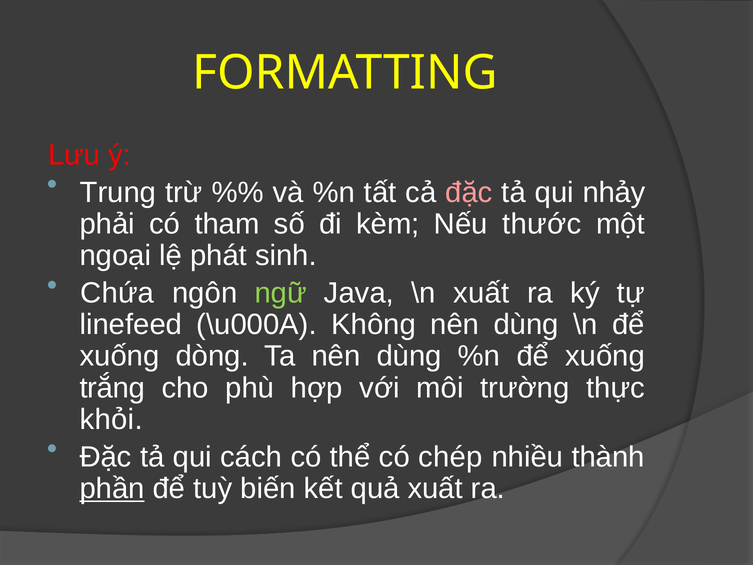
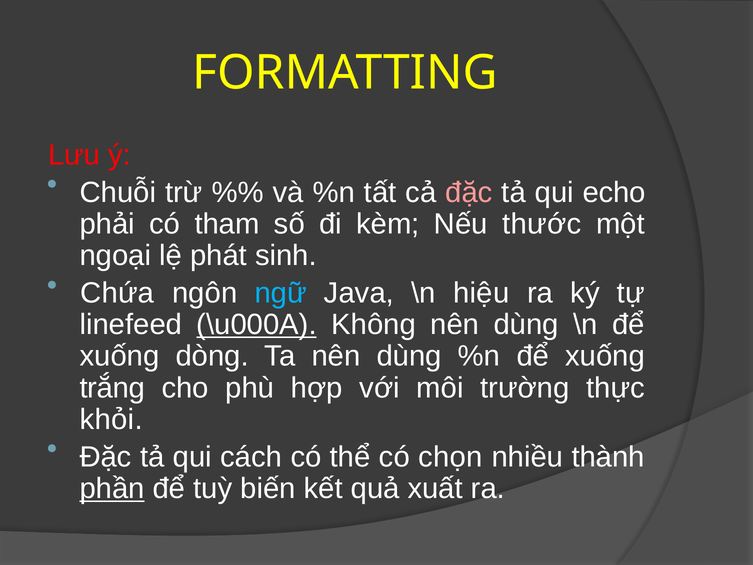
Trung: Trung -> Chuỗi
nhảy: nhảy -> echo
ngữ colour: light green -> light blue
\n xuất: xuất -> hiệu
\u000A underline: none -> present
chép: chép -> chọn
